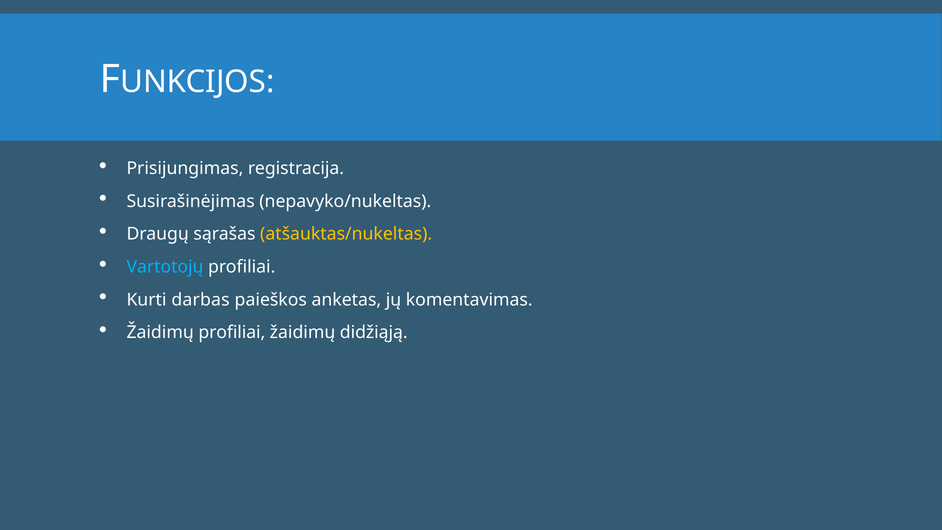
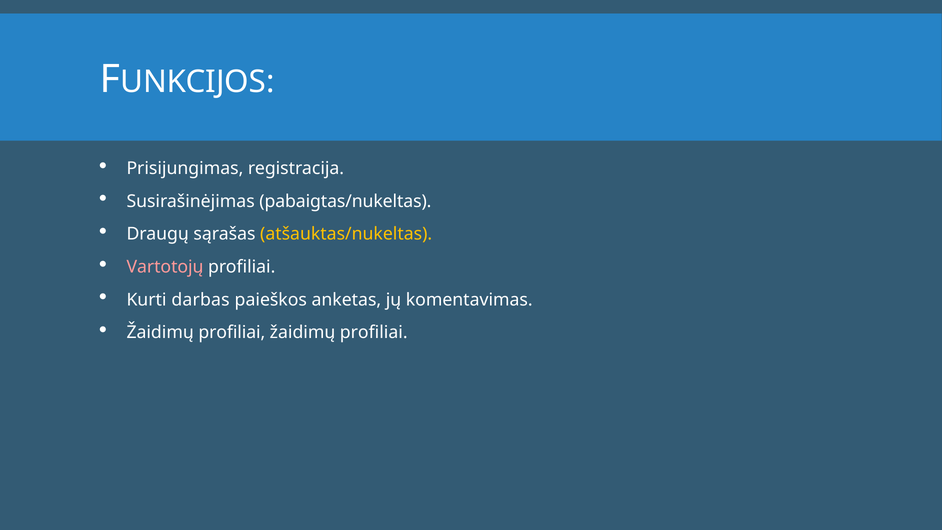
nepavyko/nukeltas: nepavyko/nukeltas -> pabaigtas/nukeltas
Vartotojų colour: light blue -> pink
didžiąją at (374, 333): didžiąją -> profiliai
